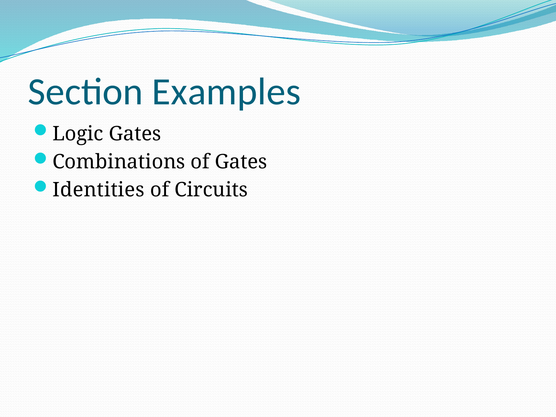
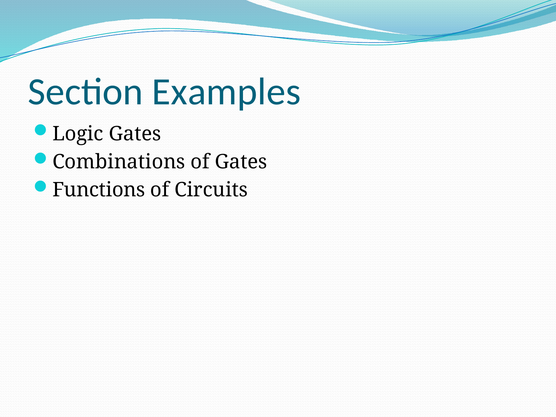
Identities: Identities -> Functions
